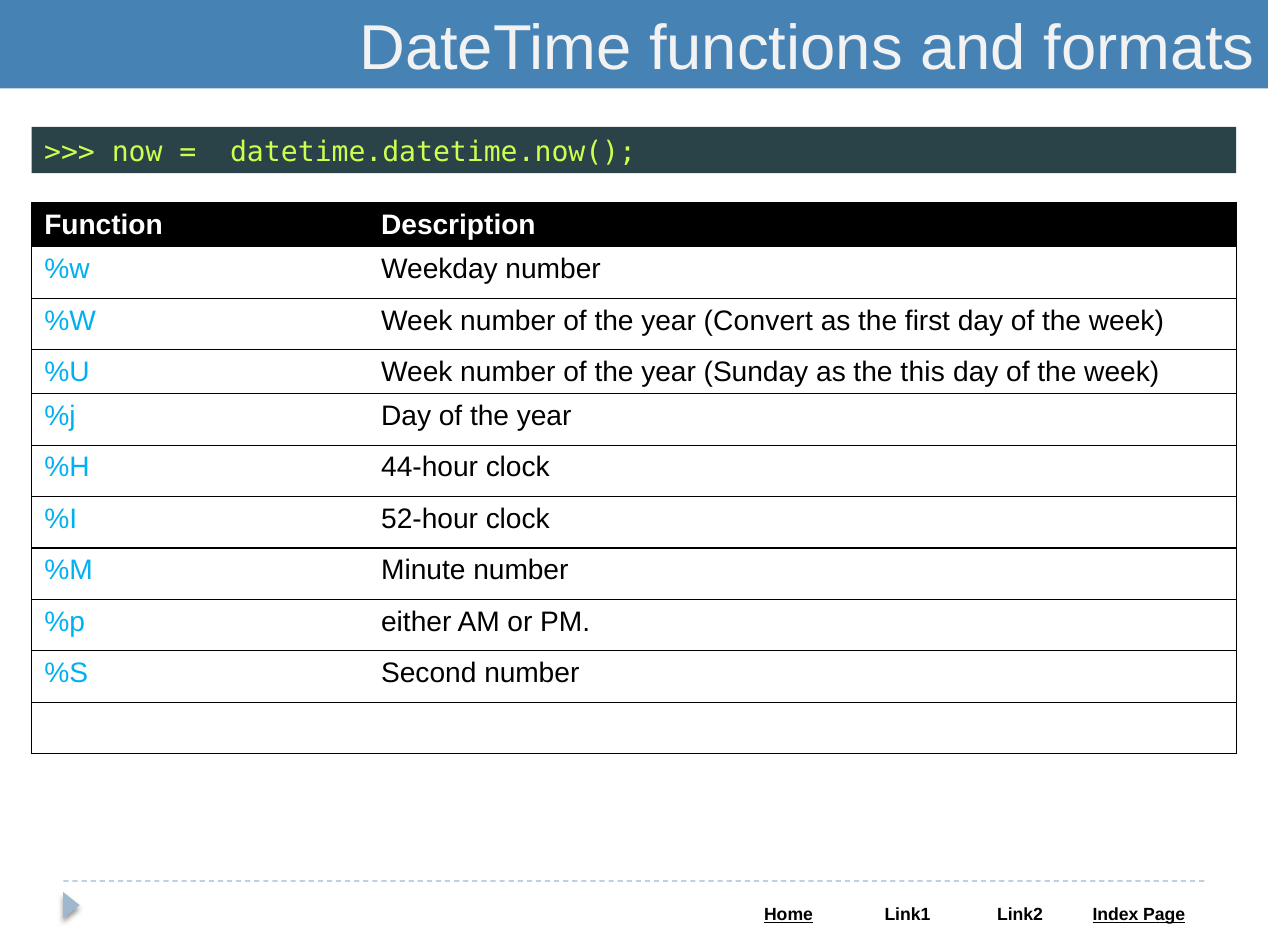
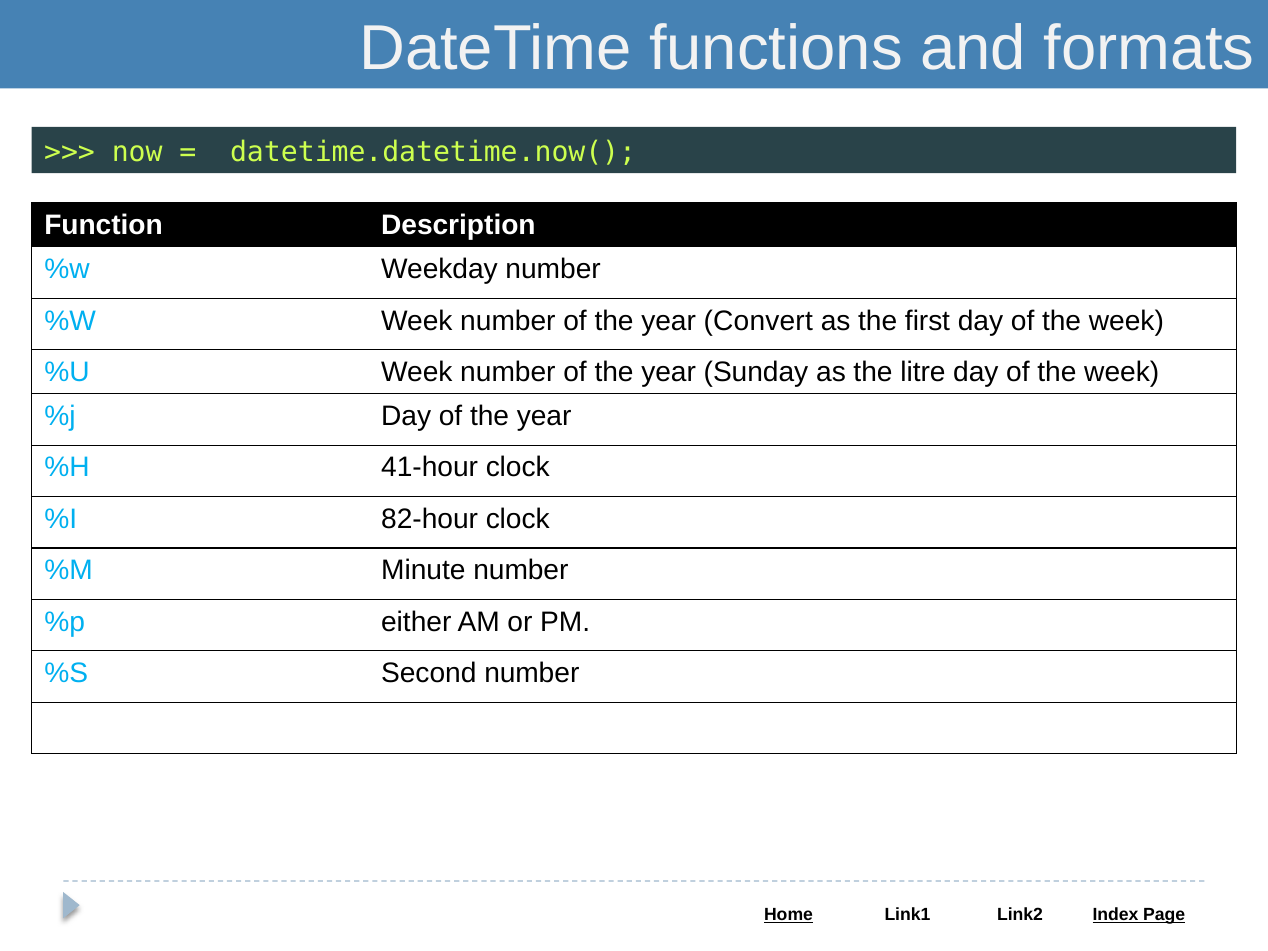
this: this -> litre
44-hour: 44-hour -> 41-hour
52-hour: 52-hour -> 82-hour
